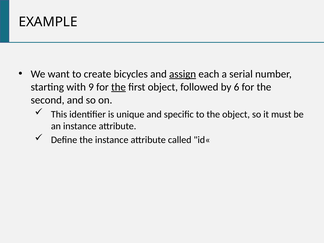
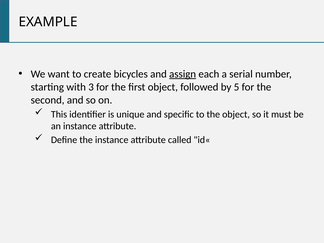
9: 9 -> 3
the at (119, 87) underline: present -> none
6: 6 -> 5
